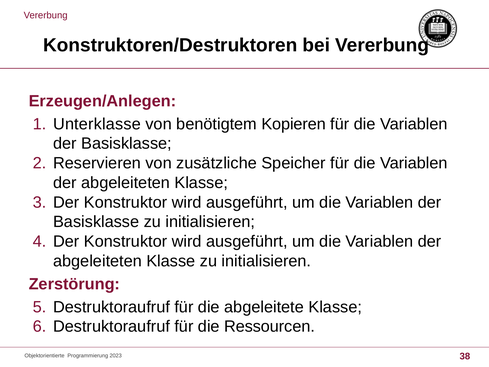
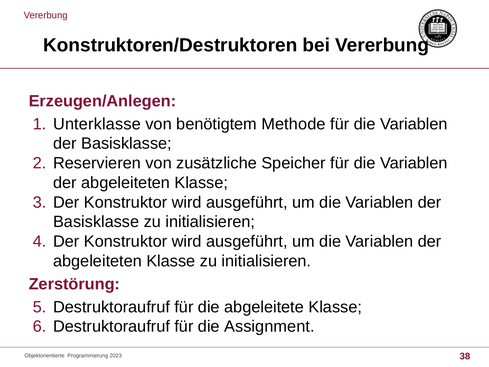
Kopieren: Kopieren -> Methode
Ressourcen: Ressourcen -> Assignment
